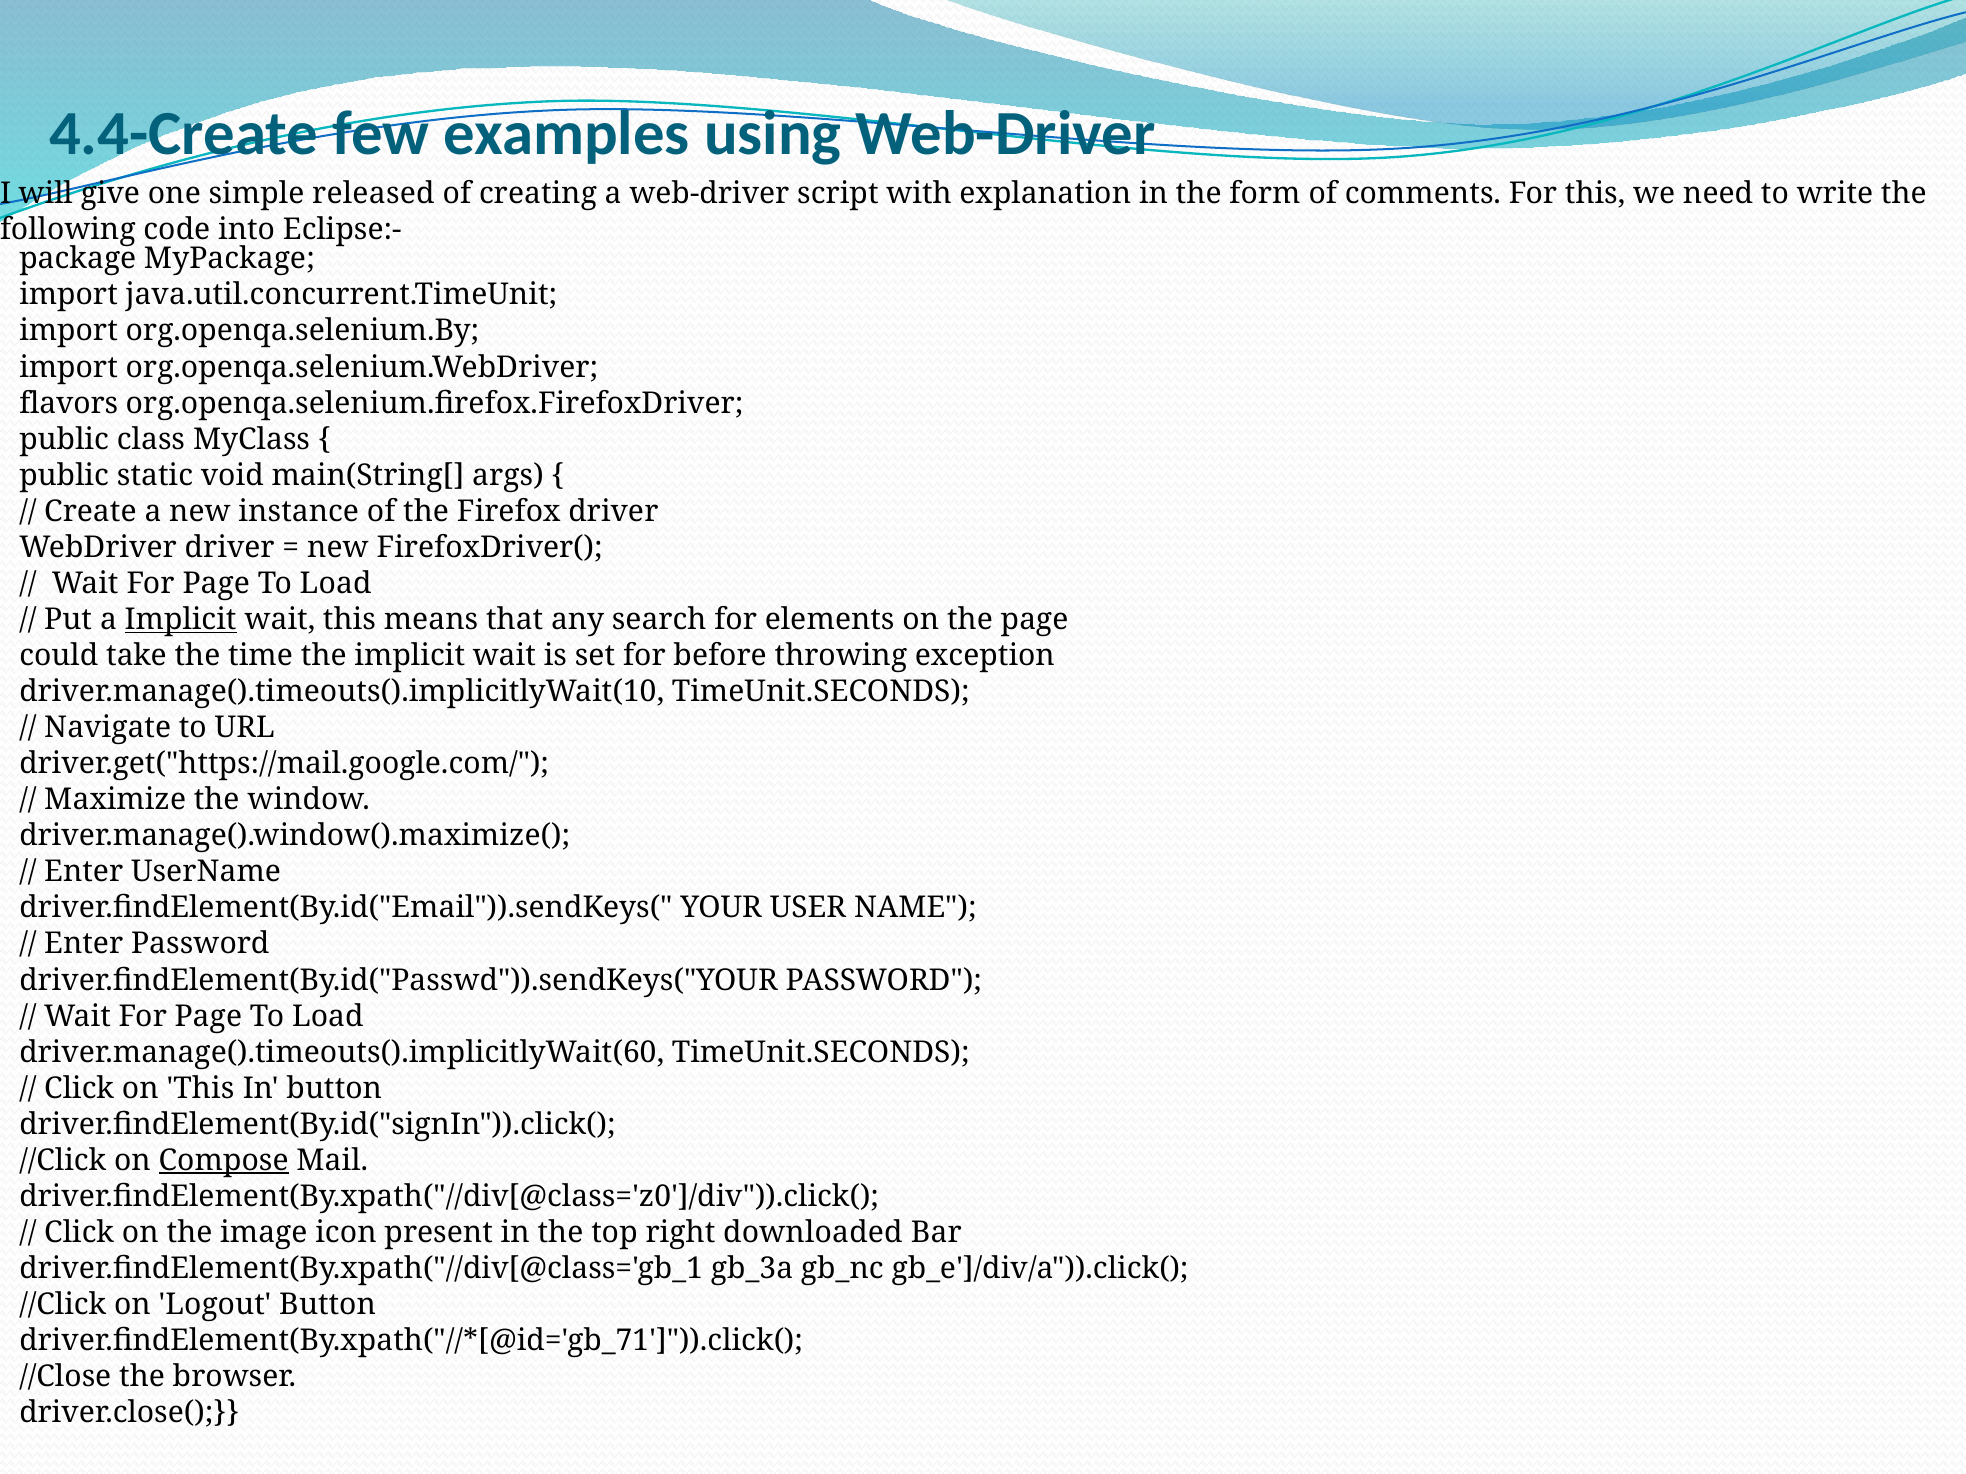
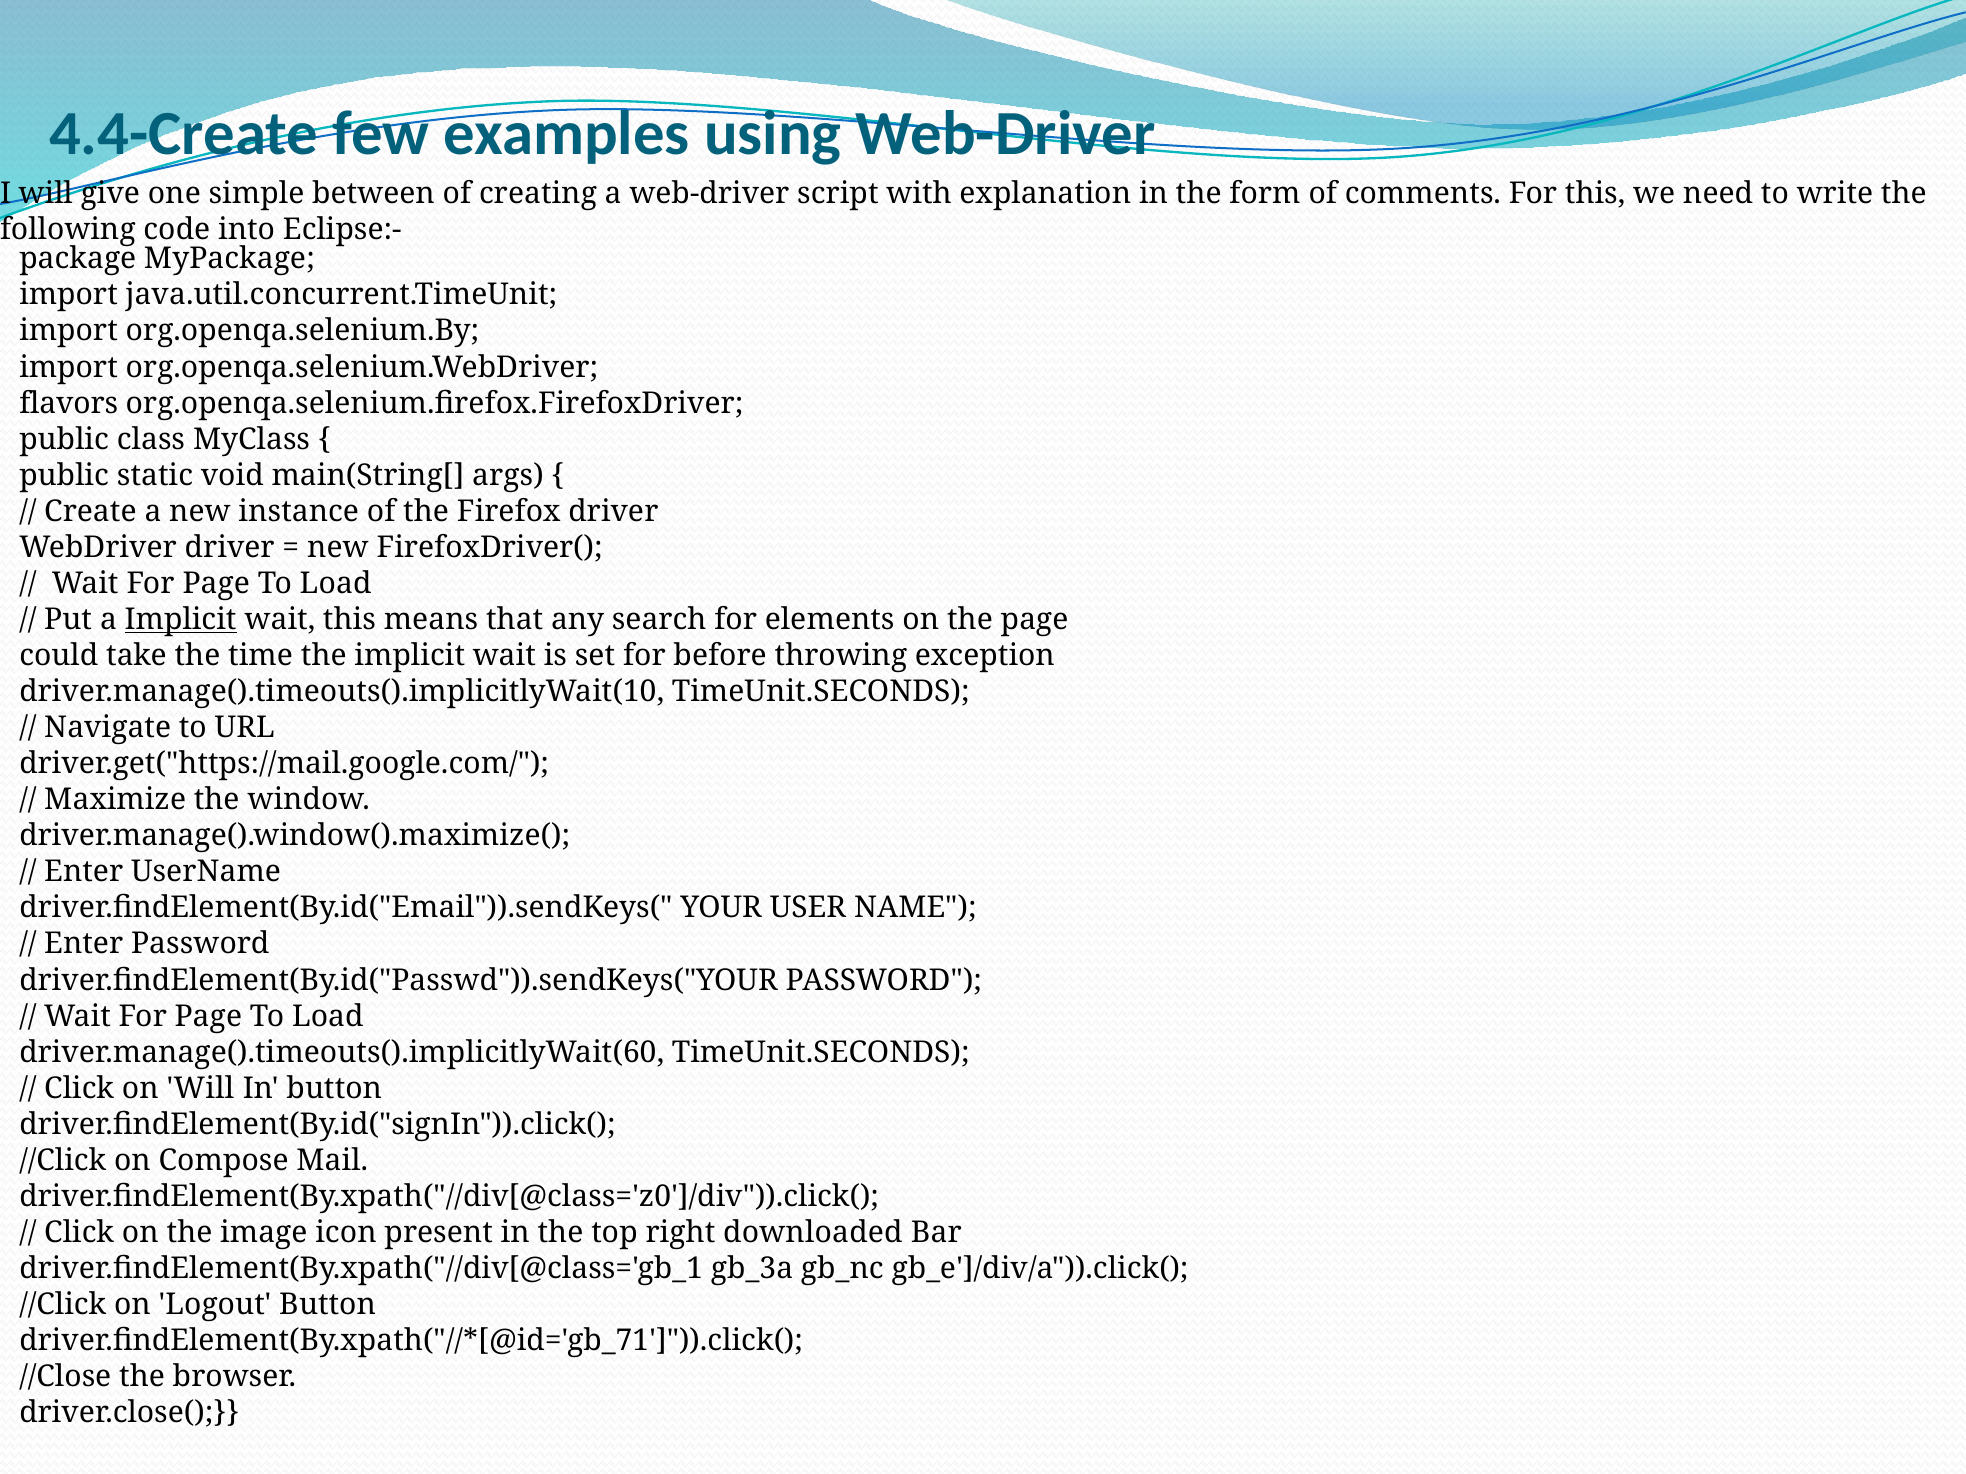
released: released -> between
on This: This -> Will
Compose underline: present -> none
